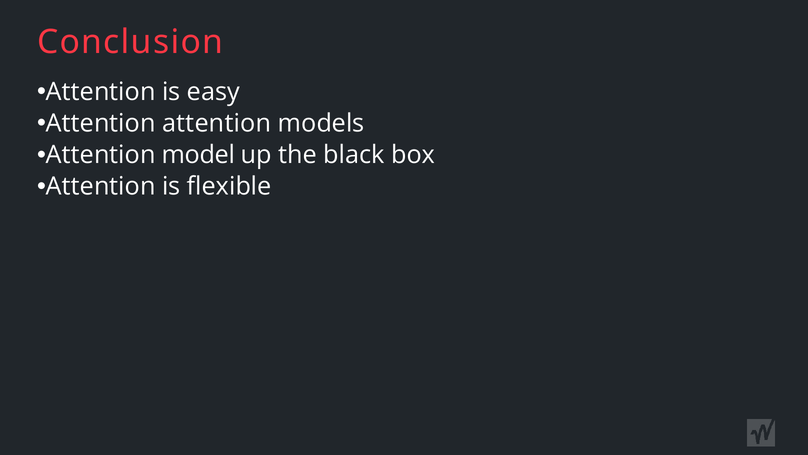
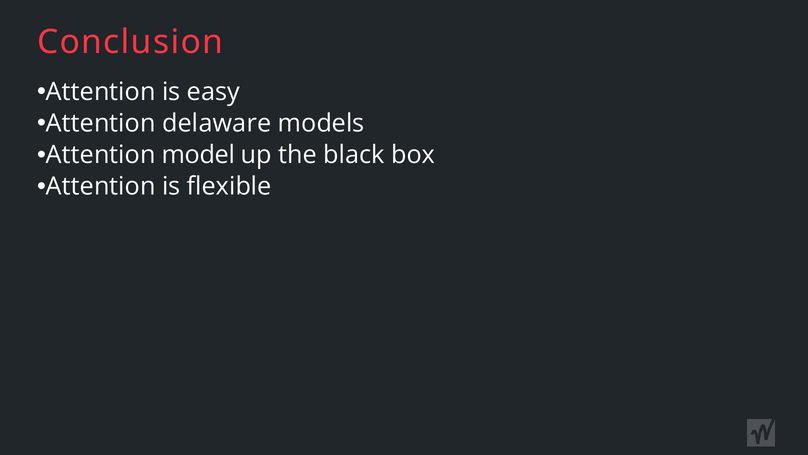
Attention attention: attention -> delaware
